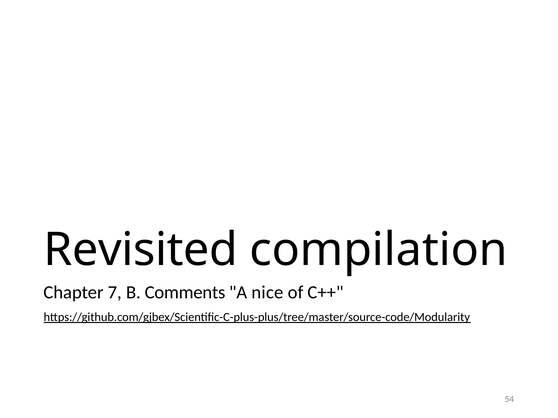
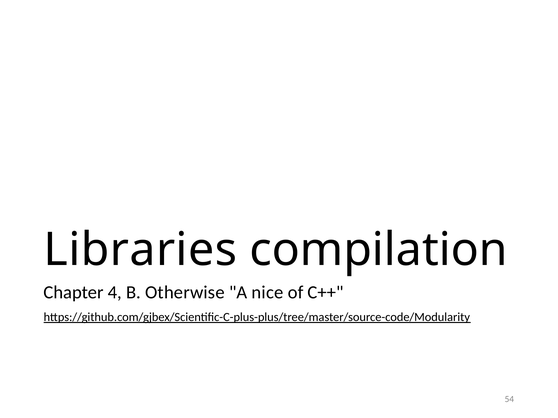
Revisited: Revisited -> Libraries
7: 7 -> 4
Comments: Comments -> Otherwise
